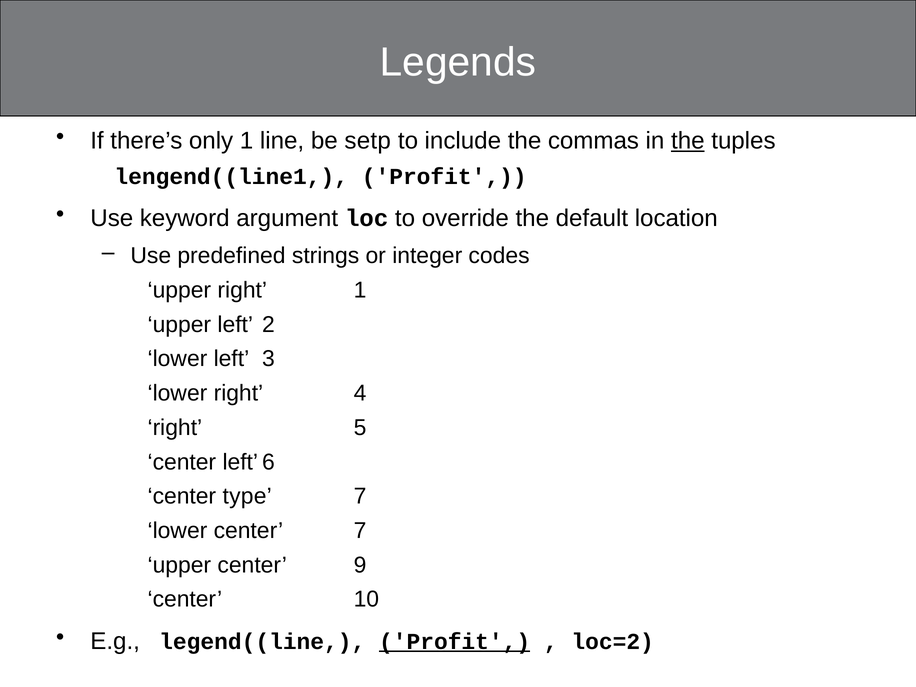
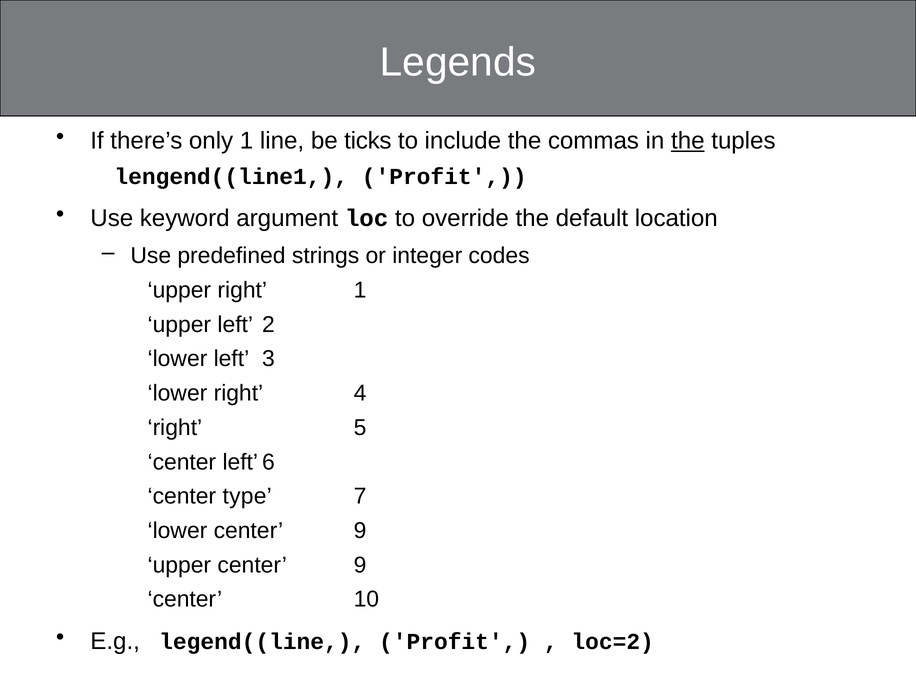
setp: setp -> ticks
lower center 7: 7 -> 9
Profit at (455, 641) underline: present -> none
